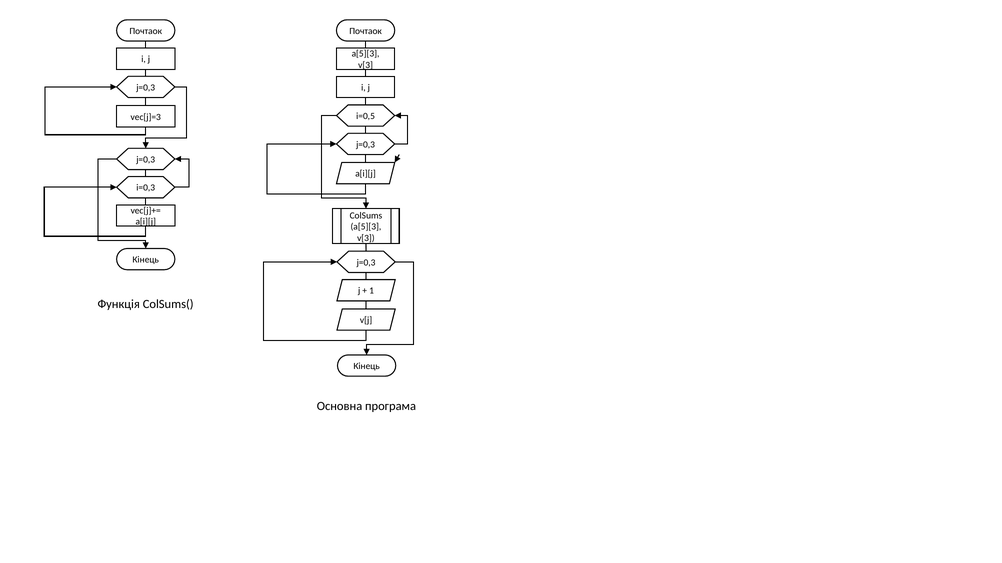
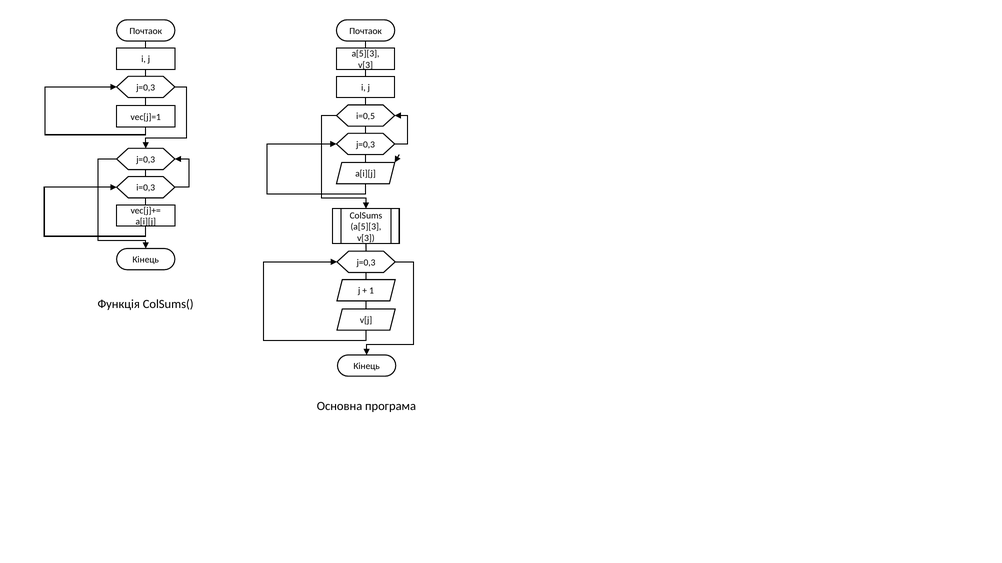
vec[j]=3: vec[j]=3 -> vec[j]=1
